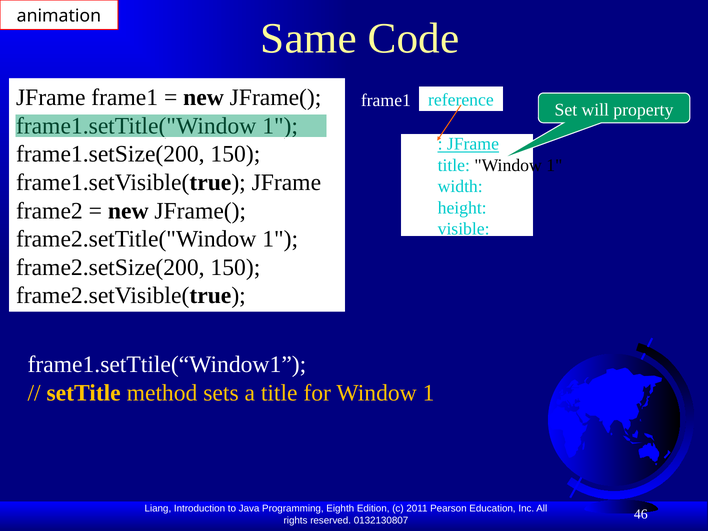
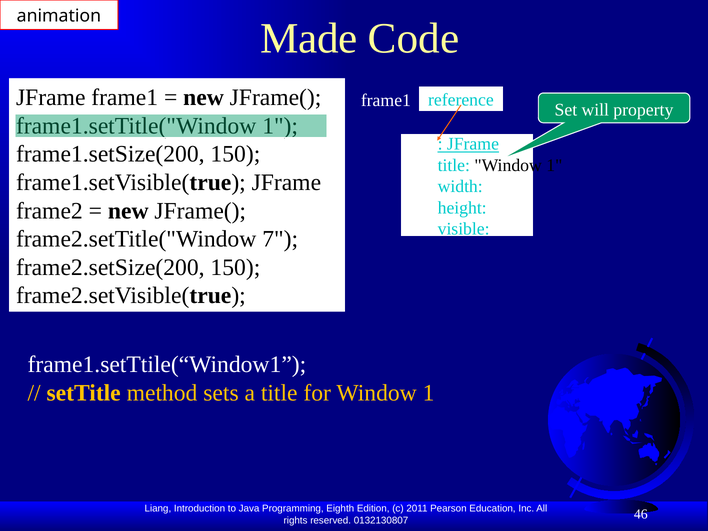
Same: Same -> Made
frame2.setTitle("Window 1: 1 -> 7
